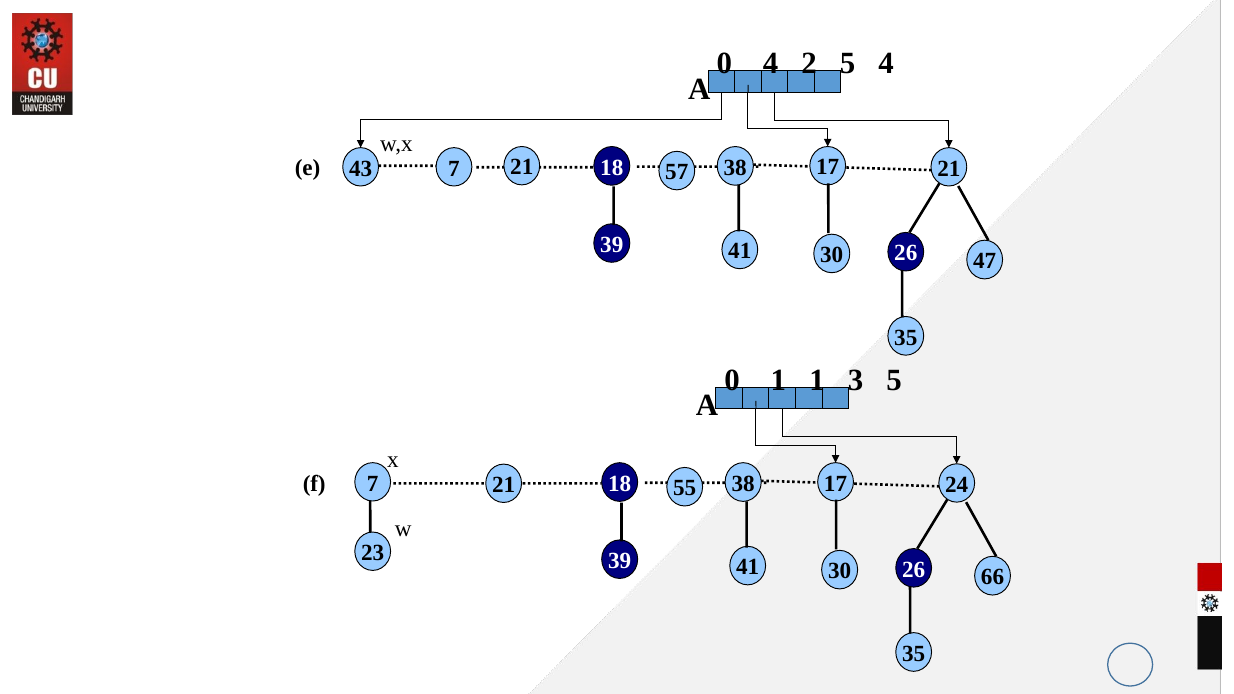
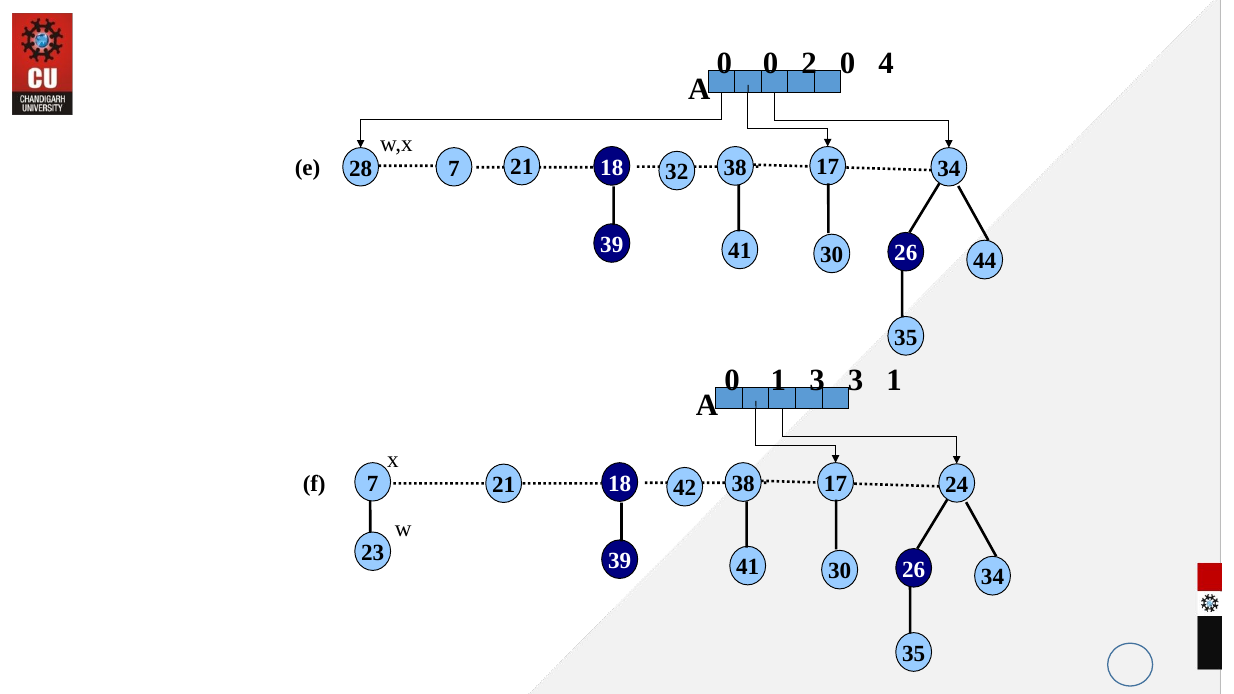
0 4: 4 -> 0
2 5: 5 -> 0
57: 57 -> 32
43: 43 -> 28
7 21: 21 -> 34
47: 47 -> 44
1 1: 1 -> 3
3 5: 5 -> 1
55: 55 -> 42
26 66: 66 -> 34
